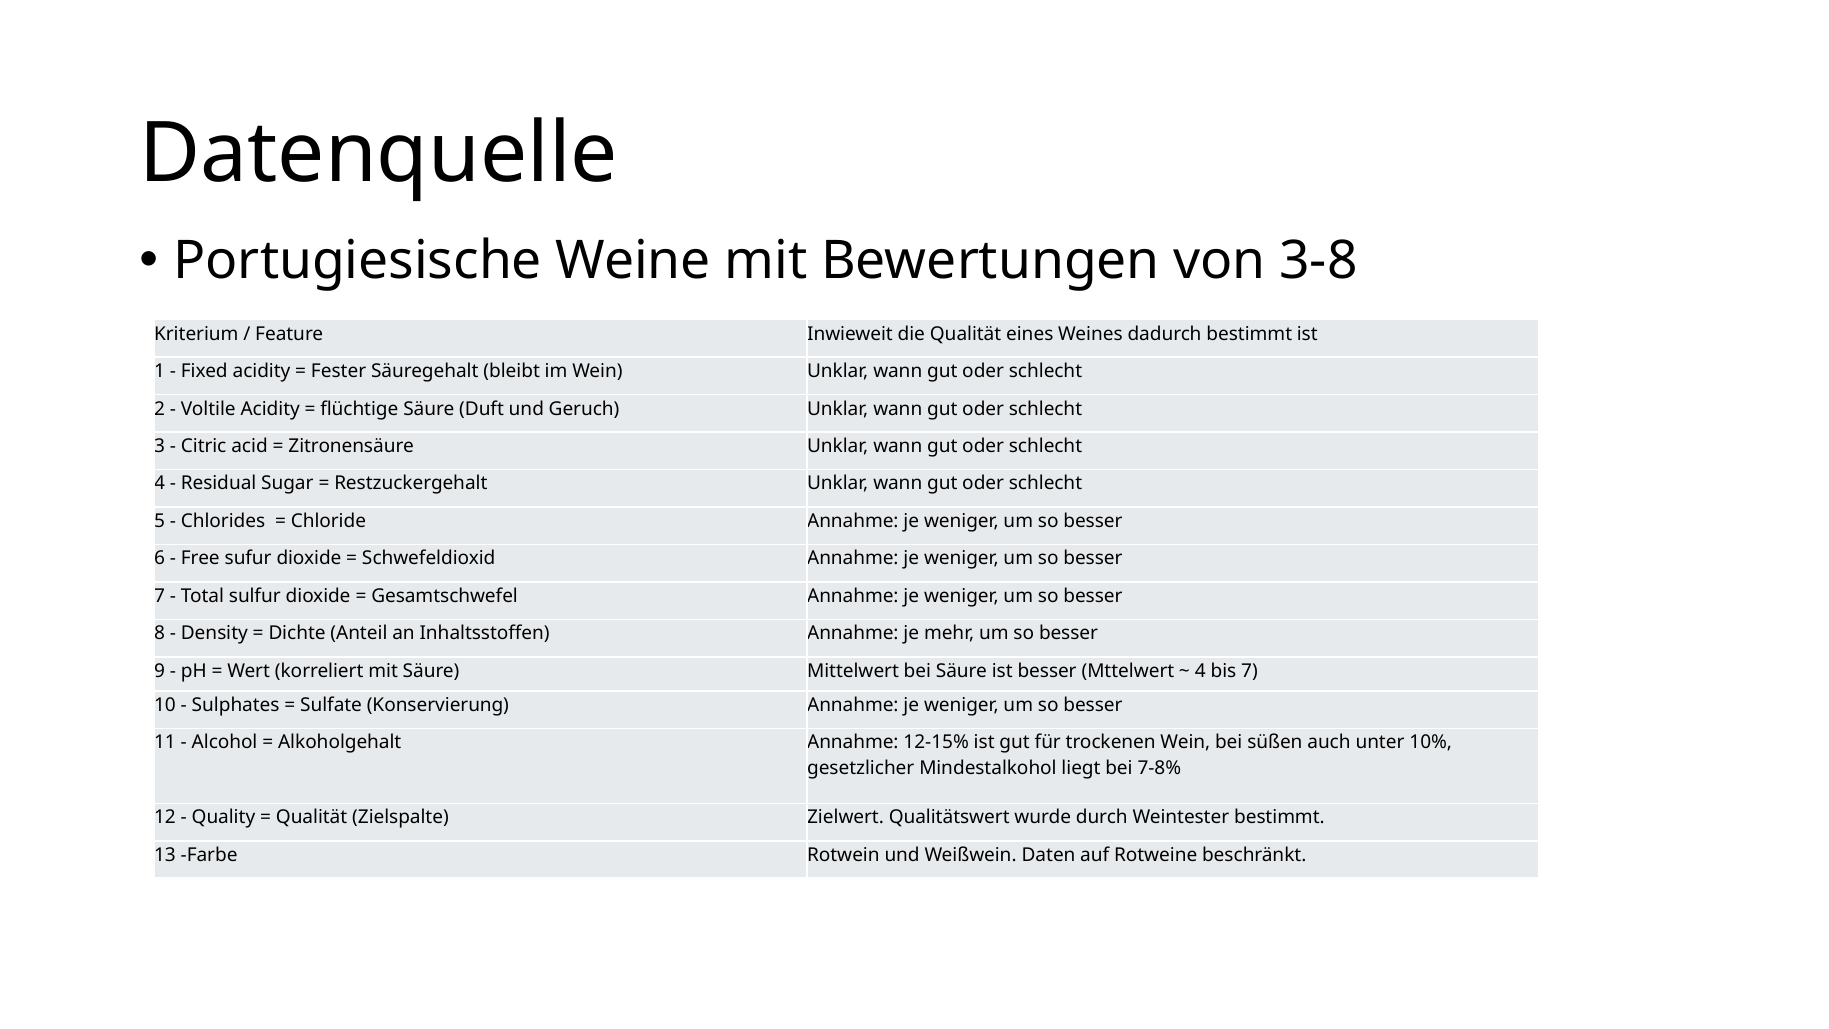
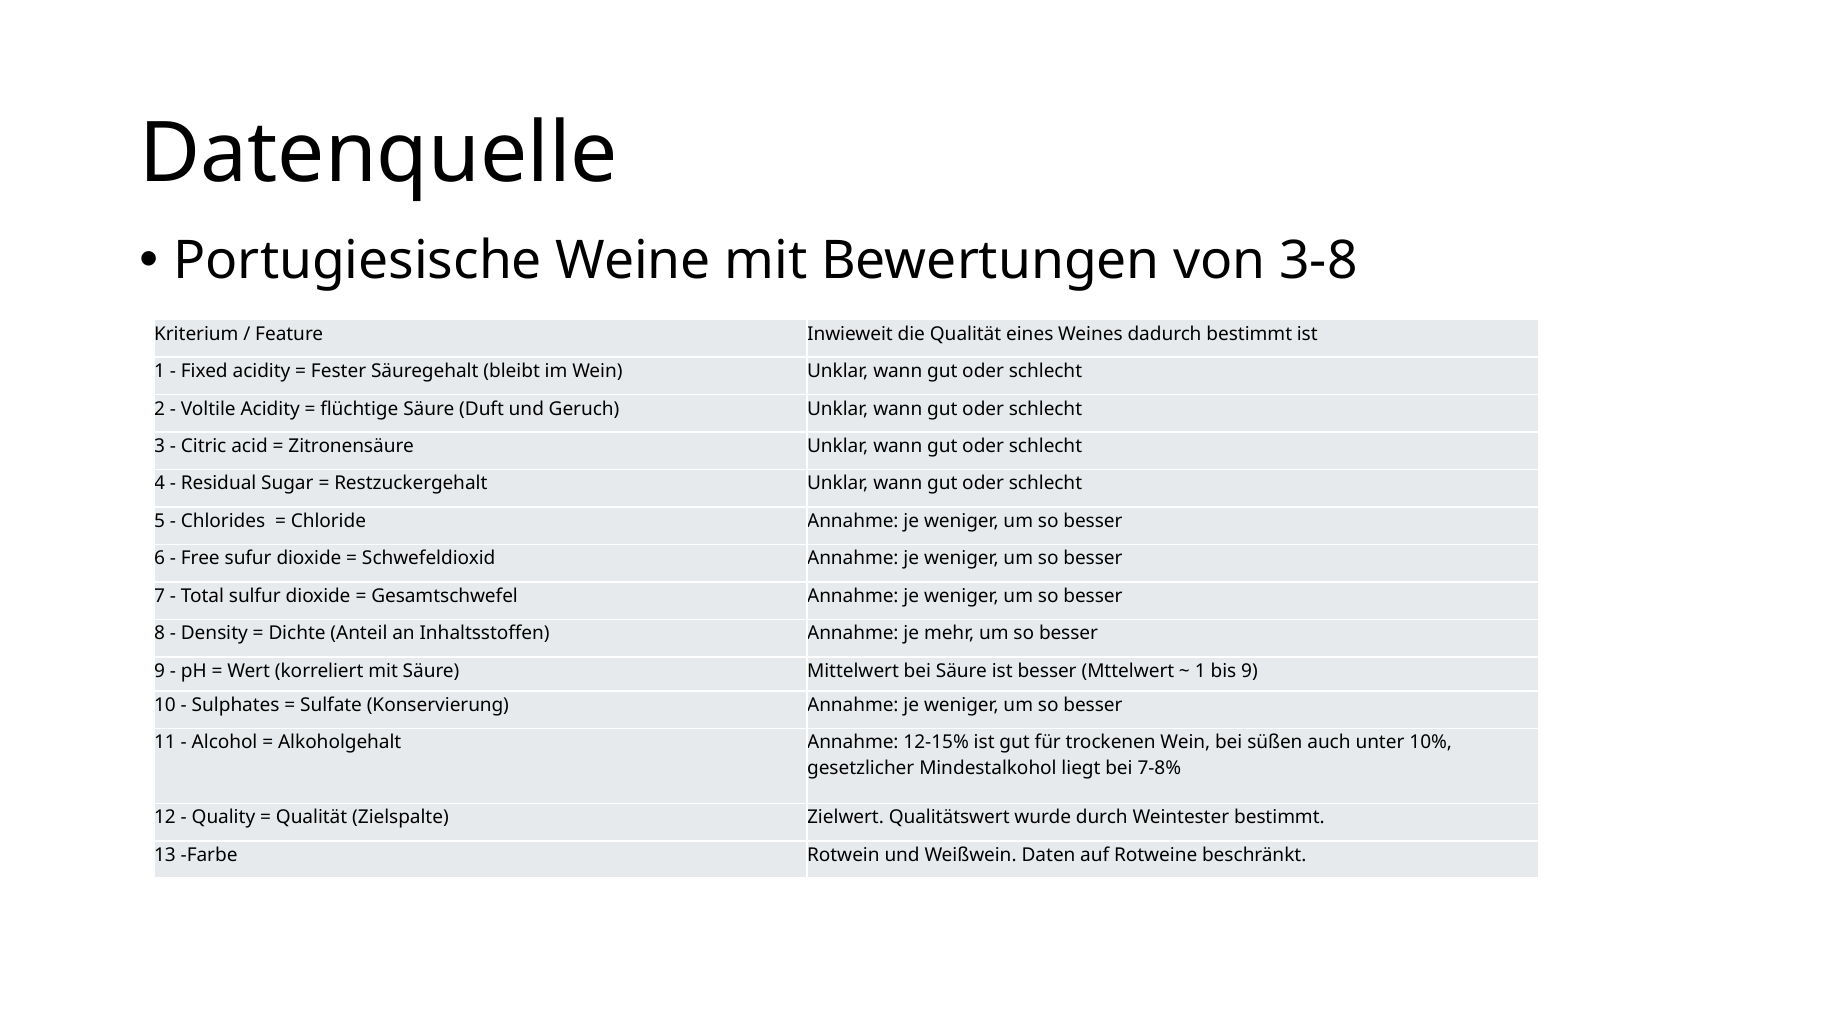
4 at (1200, 671): 4 -> 1
bis 7: 7 -> 9
